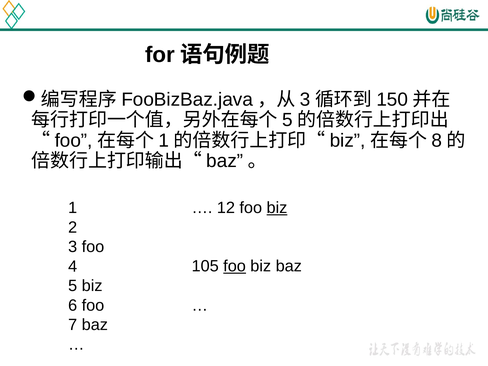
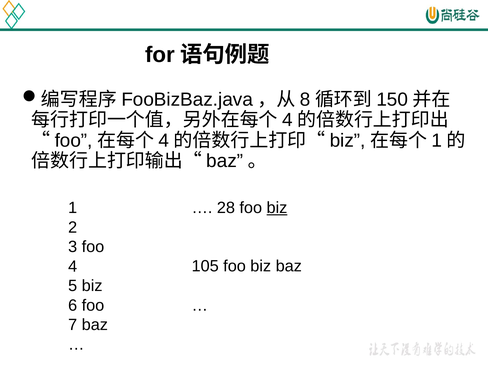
3 at (305, 99): 3 -> 8
5 at (287, 120): 5 -> 4
1 at (164, 140): 1 -> 4
8 at (437, 140): 8 -> 1
12: 12 -> 28
foo at (235, 266) underline: present -> none
